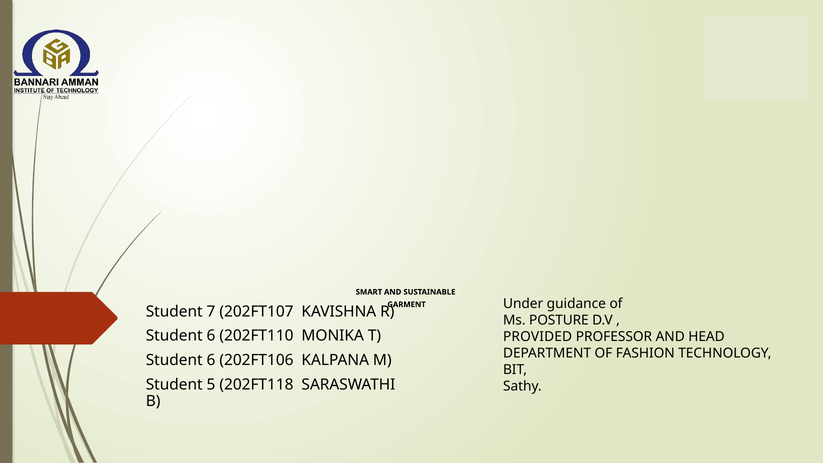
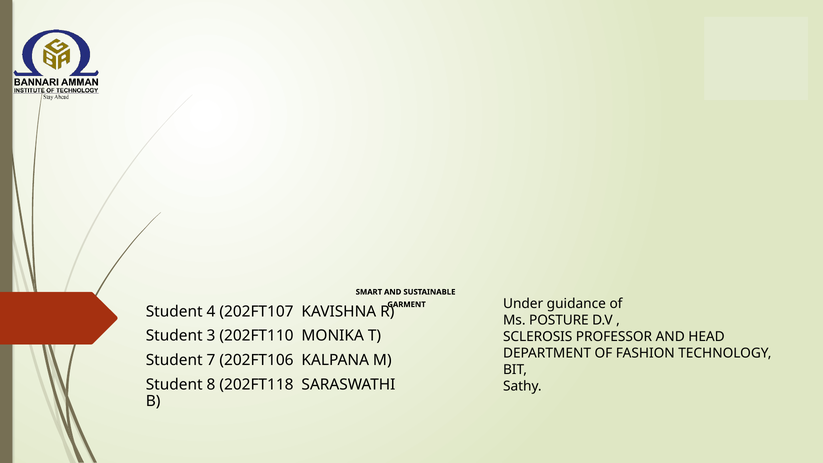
7: 7 -> 4
6 at (211, 336): 6 -> 3
PROVIDED: PROVIDED -> SCLEROSIS
6 at (211, 360): 6 -> 7
5: 5 -> 8
